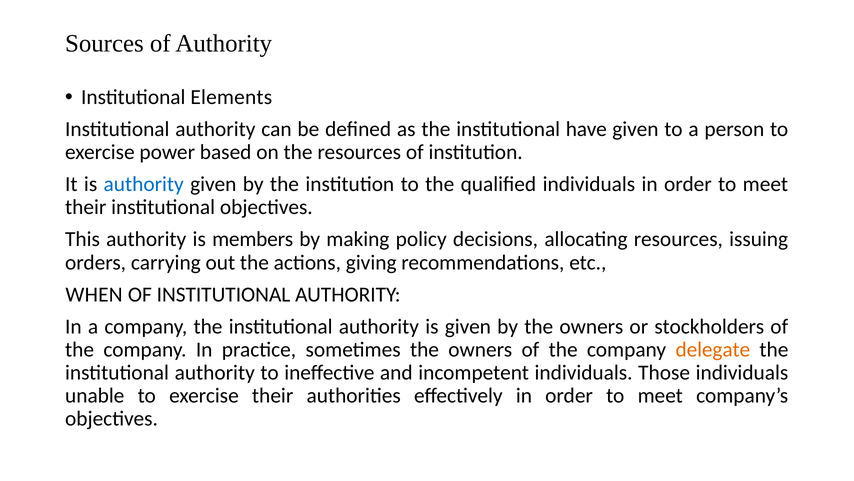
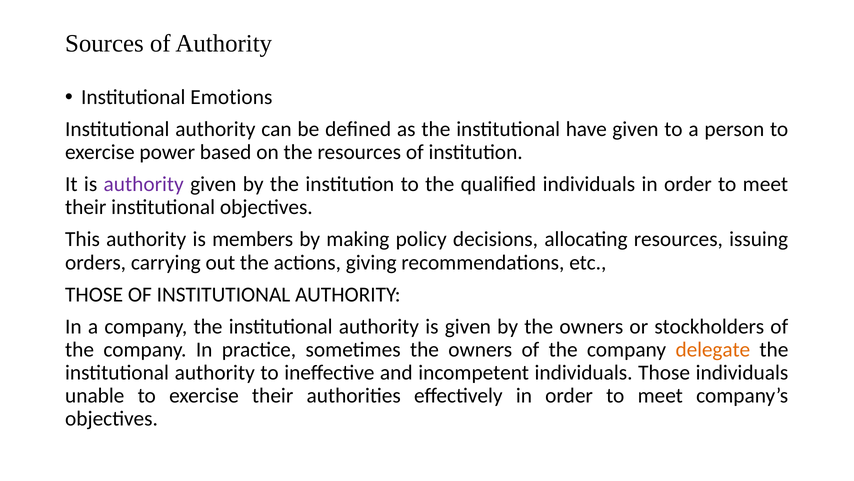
Elements: Elements -> Emotions
authority at (144, 184) colour: blue -> purple
WHEN at (94, 294): WHEN -> THOSE
